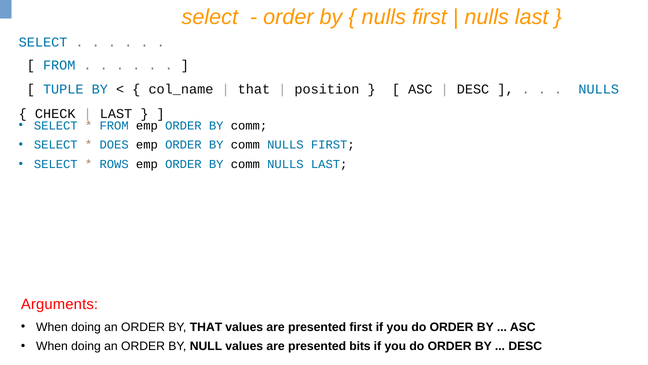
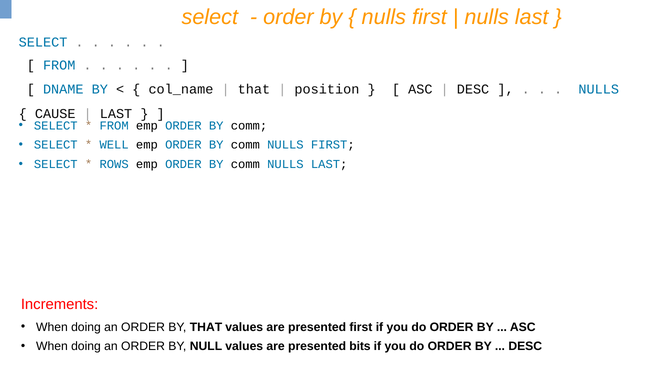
TUPLE: TUPLE -> DNAME
CHECK: CHECK -> CAUSE
DOES: DOES -> WELL
Arguments: Arguments -> Increments
